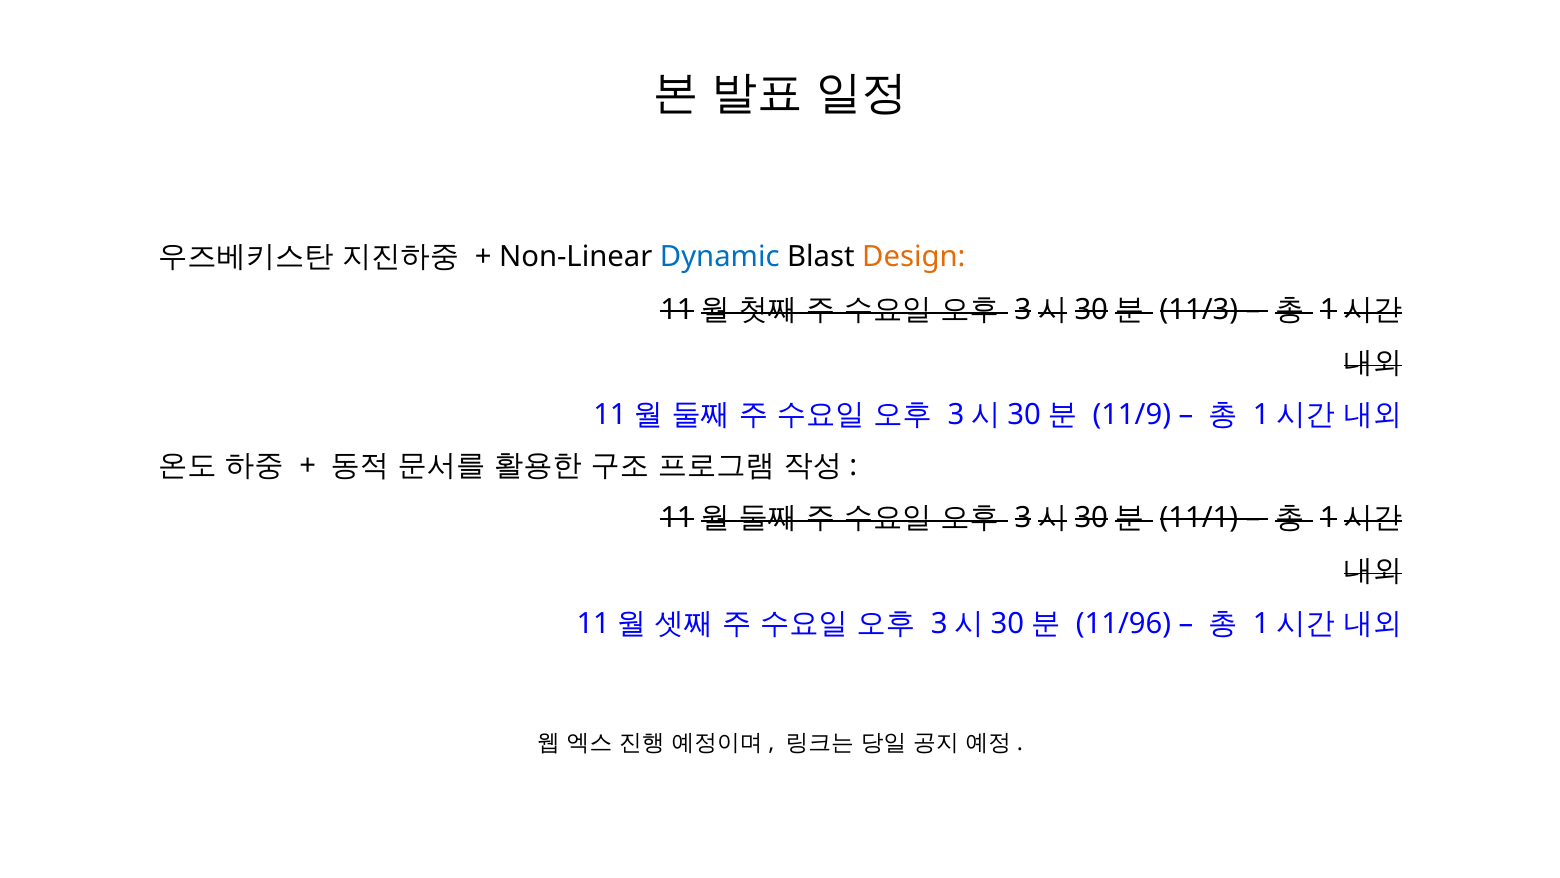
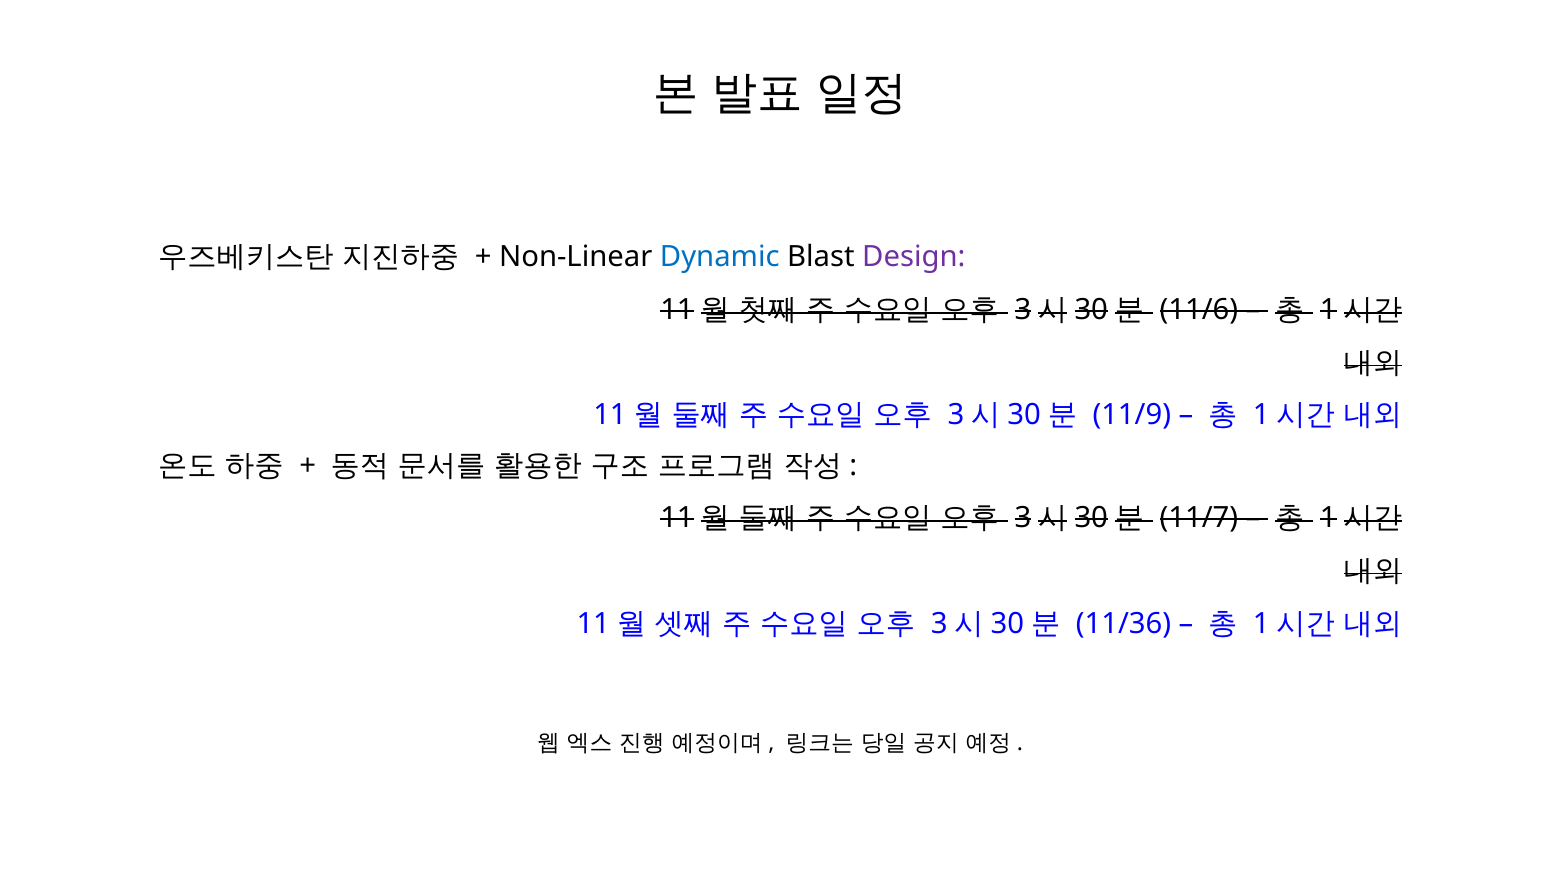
Design colour: orange -> purple
11/3: 11/3 -> 11/6
11/1: 11/1 -> 11/7
11/96: 11/96 -> 11/36
